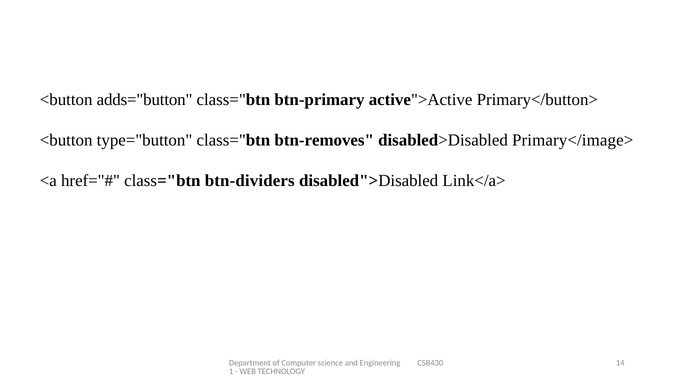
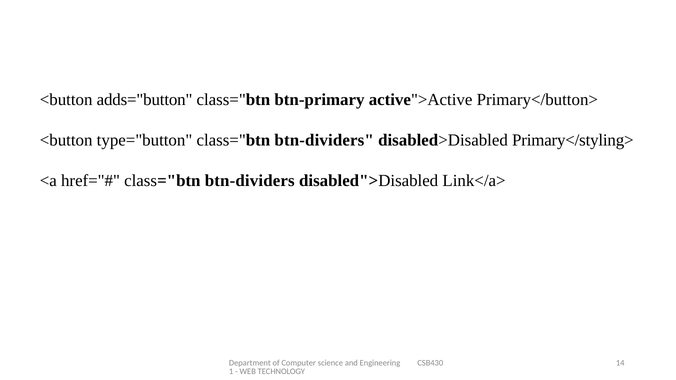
type="button class="btn btn-removes: btn-removes -> btn-dividers
Primary</image>: Primary</image> -> Primary</styling>
